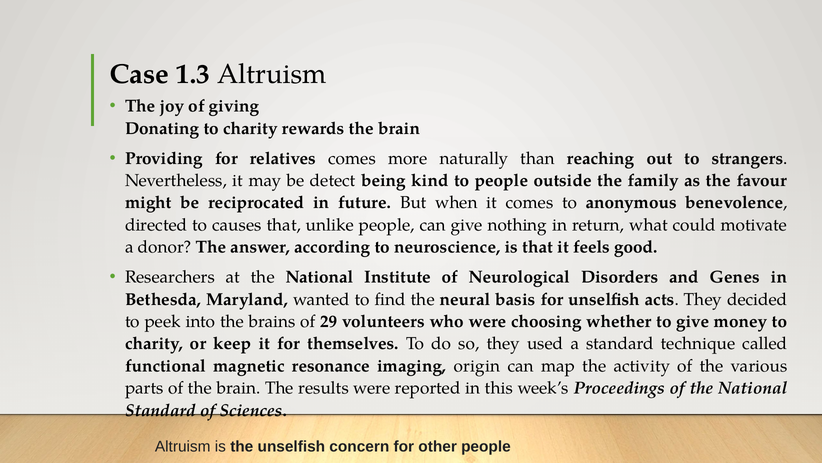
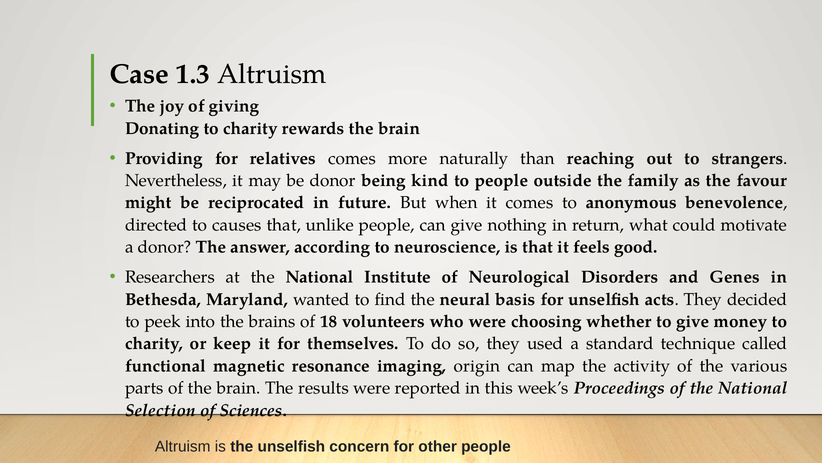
be detect: detect -> donor
29: 29 -> 18
Standard at (160, 410): Standard -> Selection
